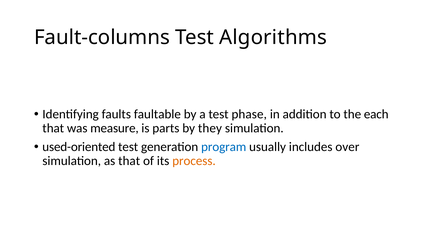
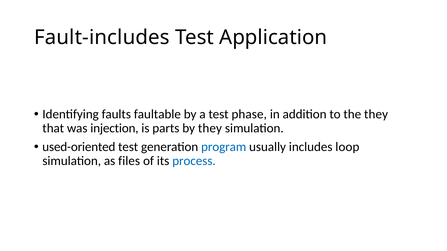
Fault-columns: Fault-columns -> Fault-includes
Algorithms: Algorithms -> Application
the each: each -> they
measure: measure -> injection
over: over -> loop
as that: that -> files
process colour: orange -> blue
